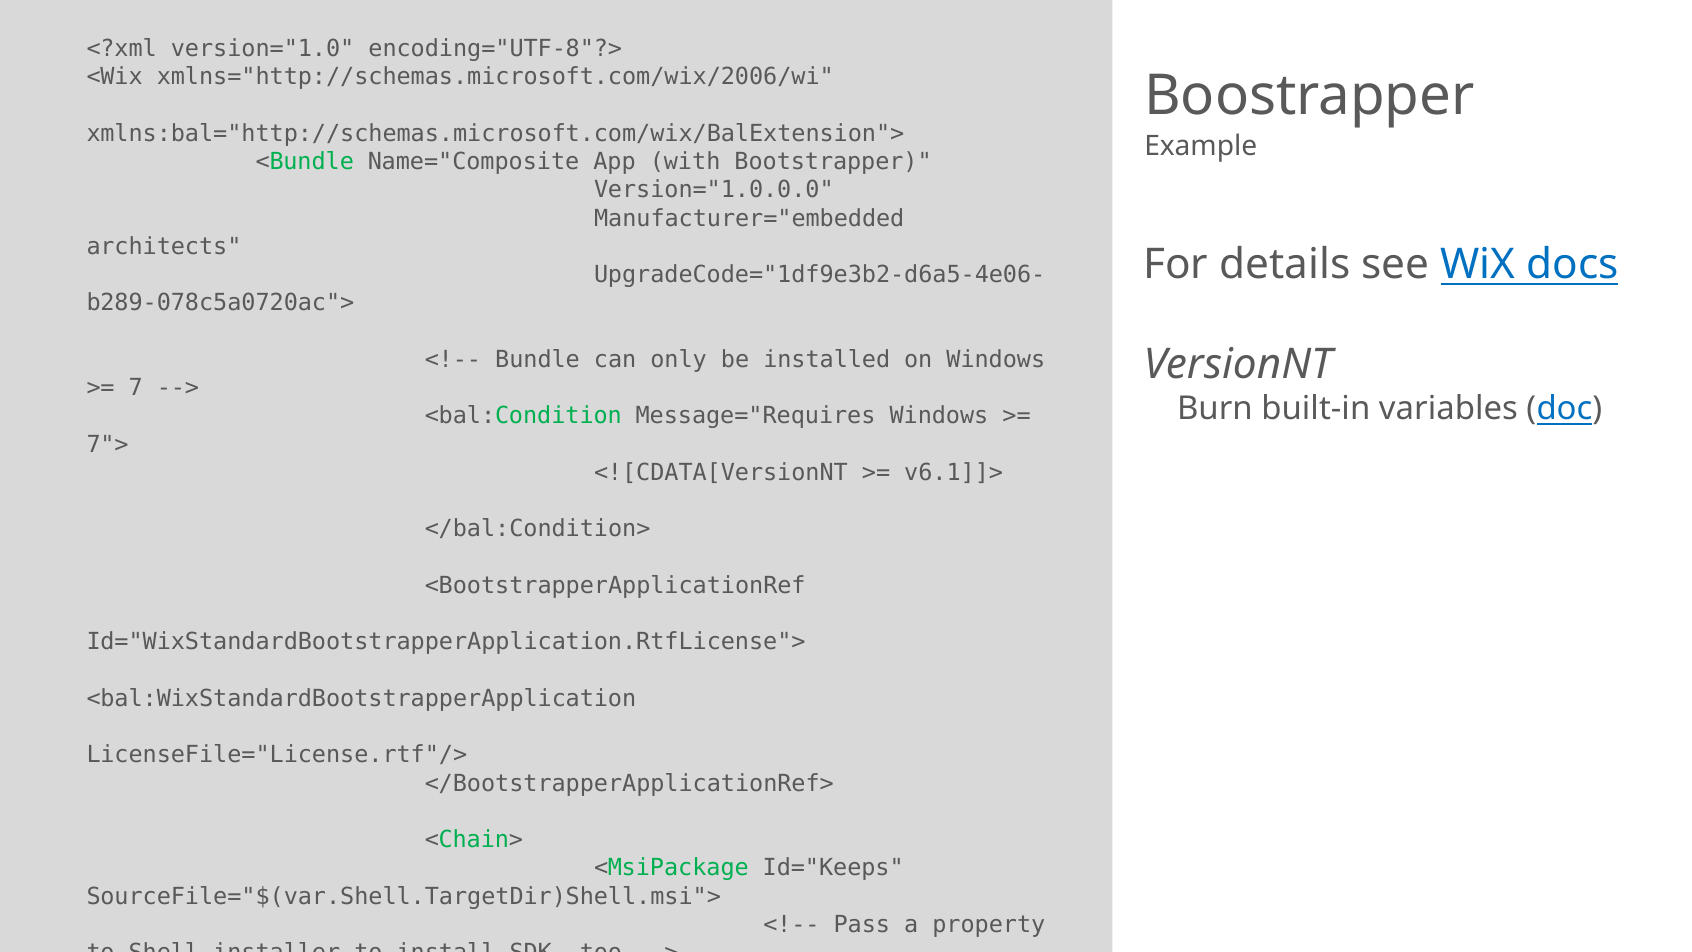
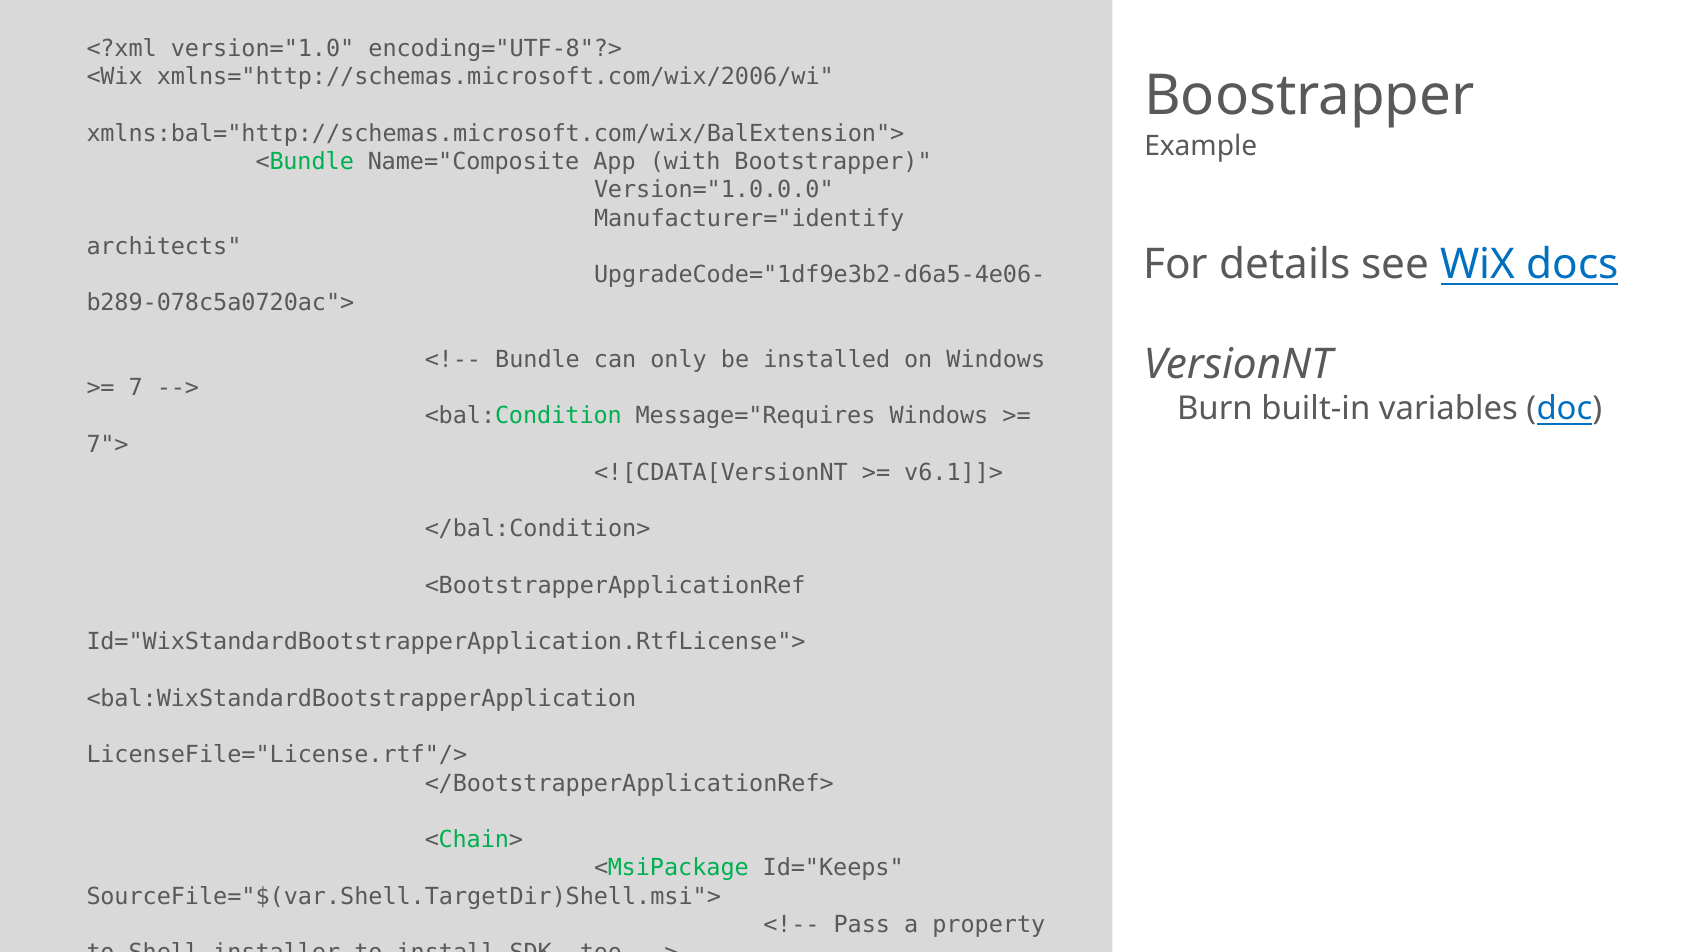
Manufacturer="embedded: Manufacturer="embedded -> Manufacturer="identify
